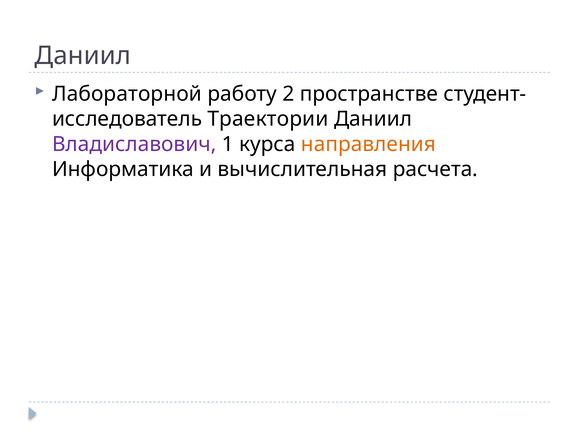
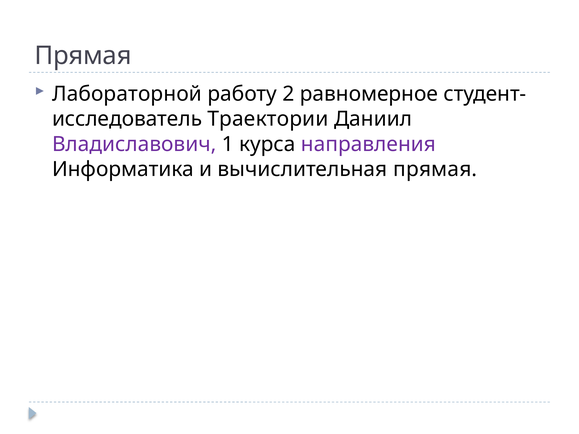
Даниил at (83, 56): Даниил -> Прямая
пространстве: пространстве -> равномерное
направления colour: orange -> purple
вычислительная расчета: расчета -> прямая
